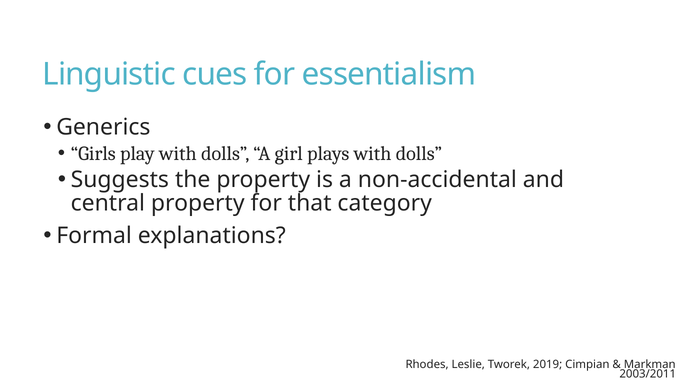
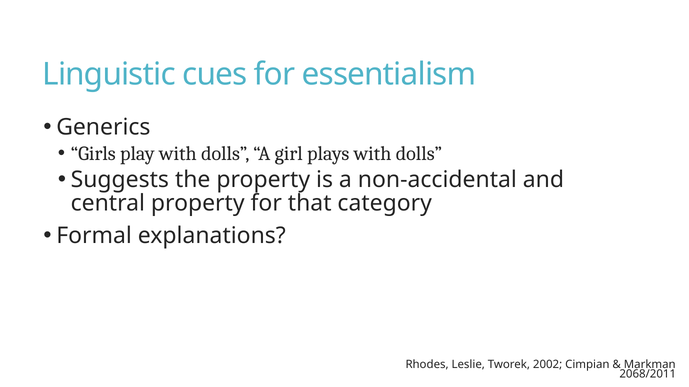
2019: 2019 -> 2002
2003/2011: 2003/2011 -> 2068/2011
